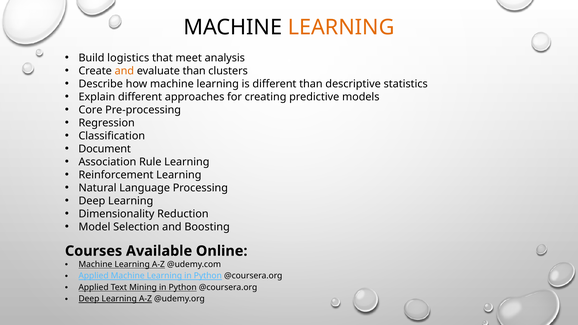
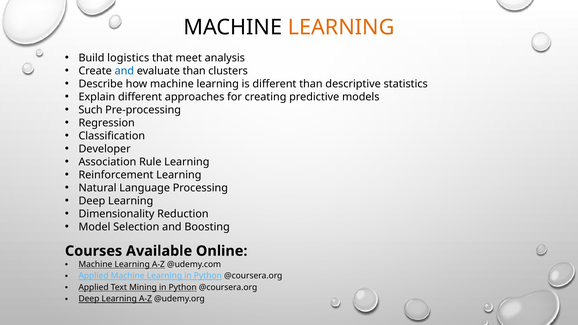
and at (124, 71) colour: orange -> blue
Core: Core -> Such
Document: Document -> Developer
